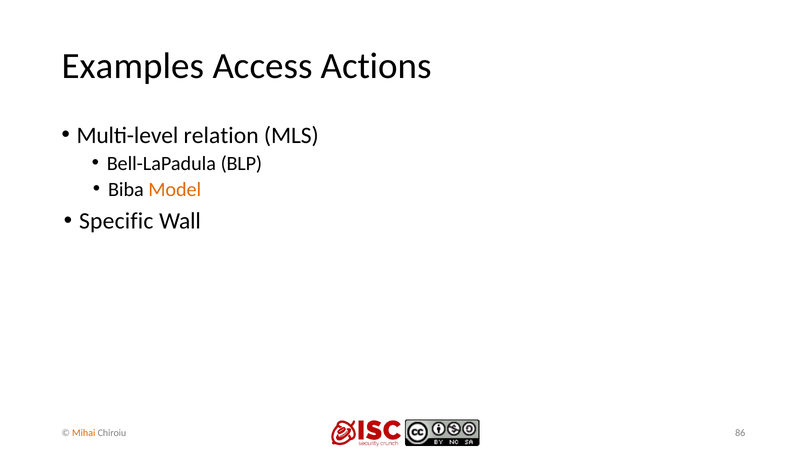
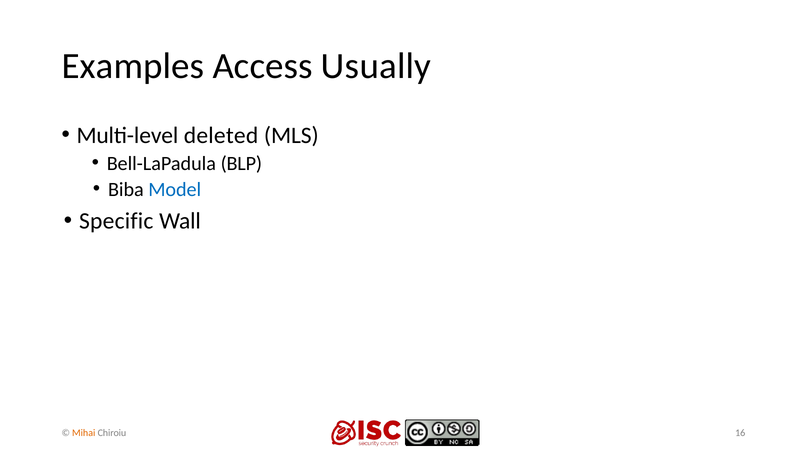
Actions: Actions -> Usually
relation: relation -> deleted
Model colour: orange -> blue
86: 86 -> 16
